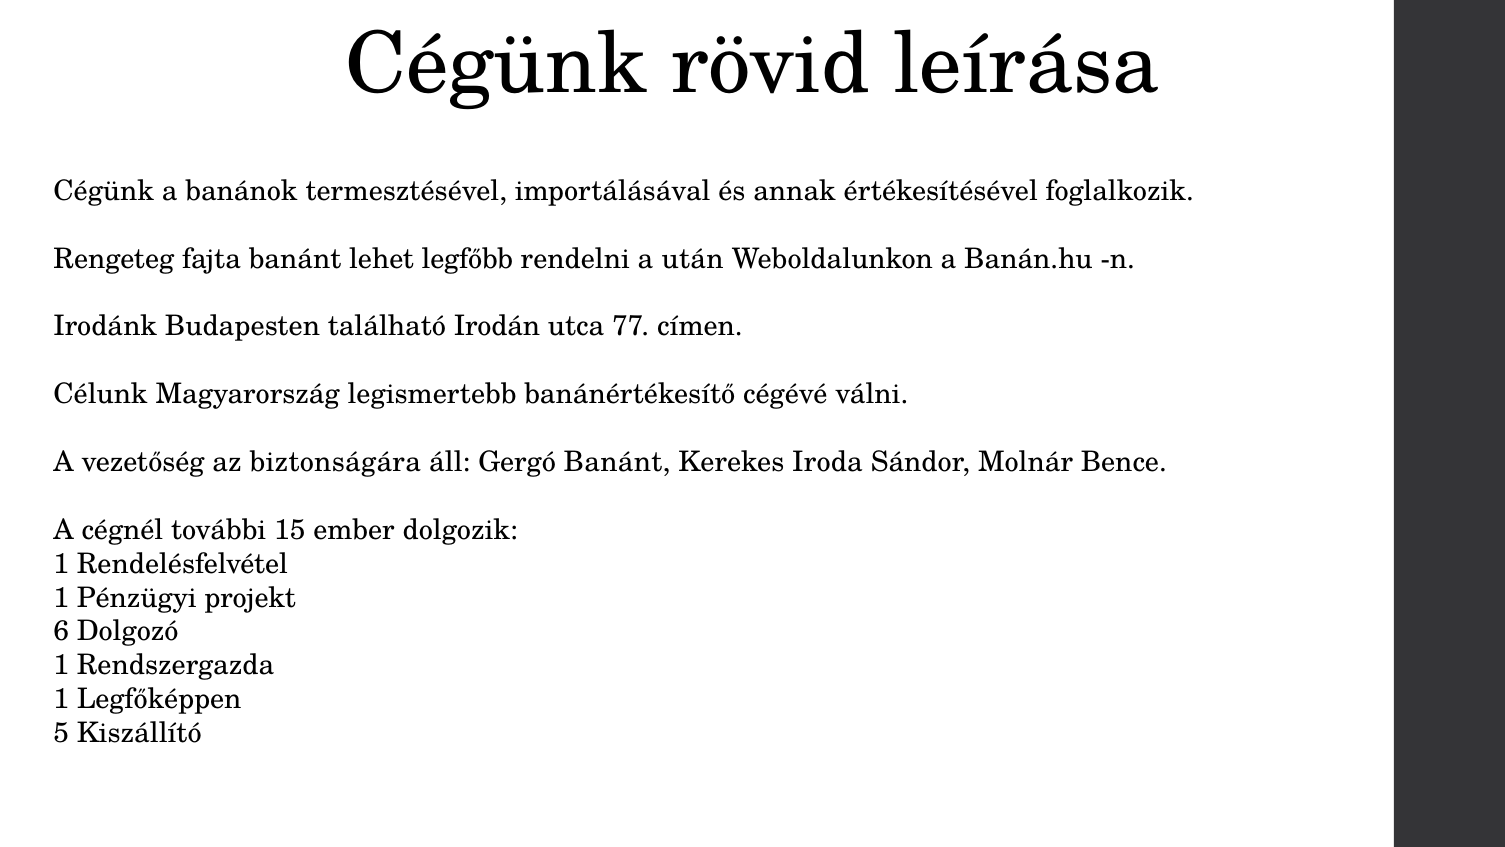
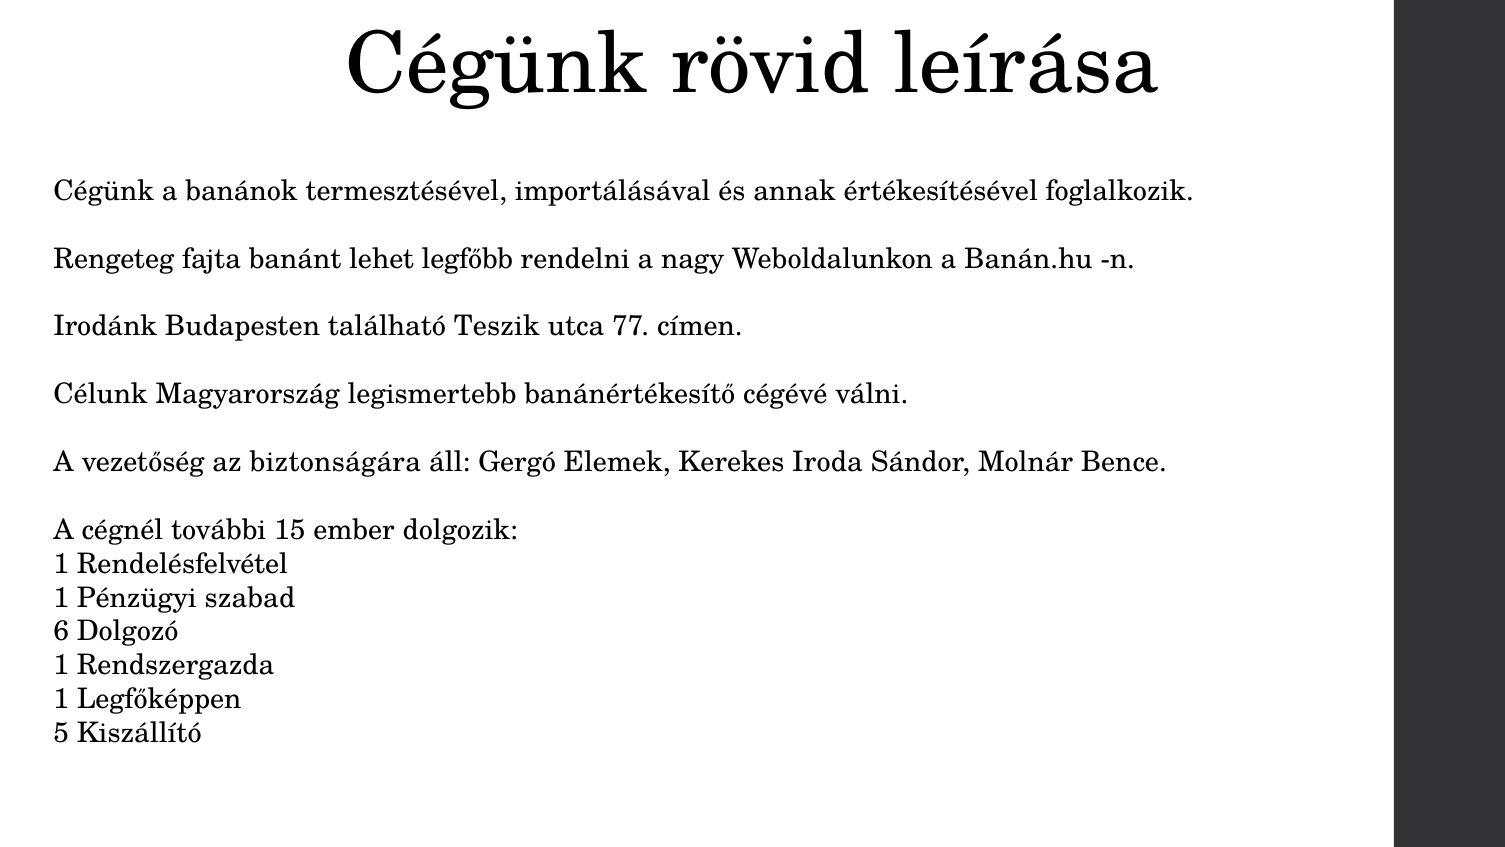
után: után -> nagy
Irodán: Irodán -> Teszik
Gergó Banánt: Banánt -> Elemek
projekt: projekt -> szabad
